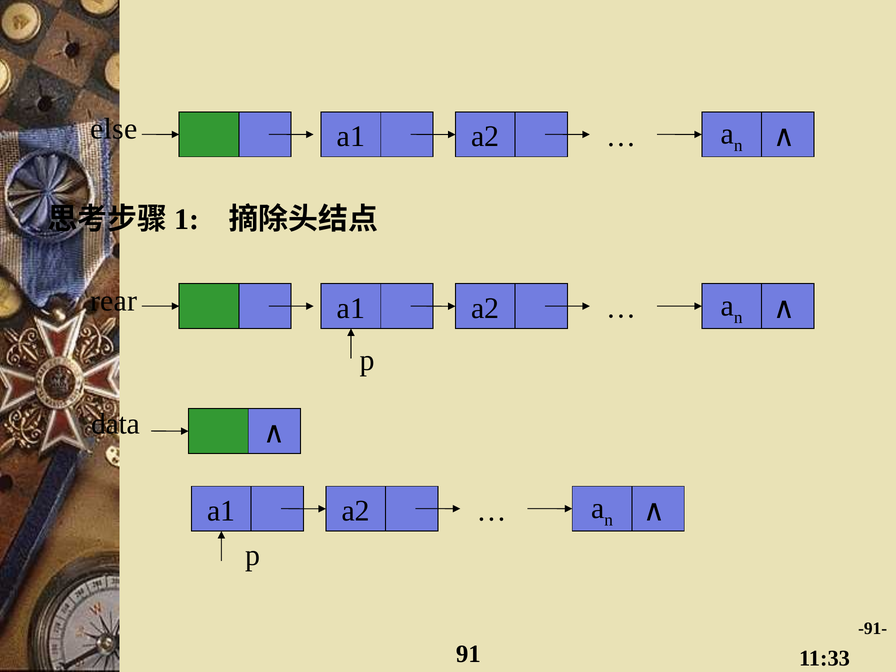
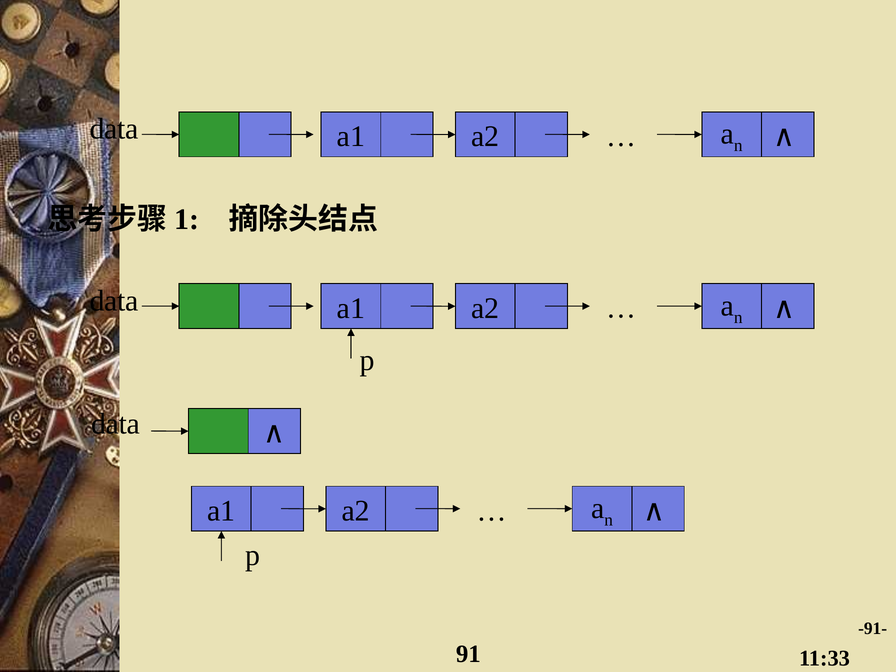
else at (114, 129): else -> data
rear at (114, 301): rear -> data
